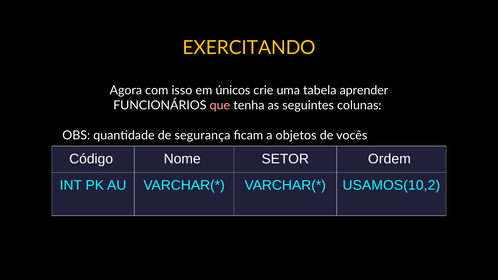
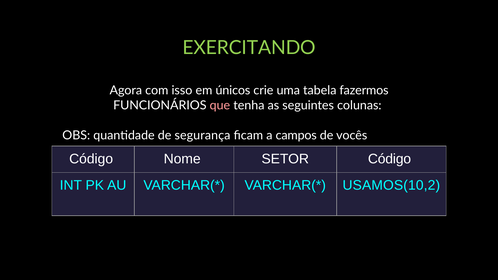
EXERCITANDO colour: yellow -> light green
aprender: aprender -> fazermos
objetos: objetos -> campos
SETOR Ordem: Ordem -> Código
